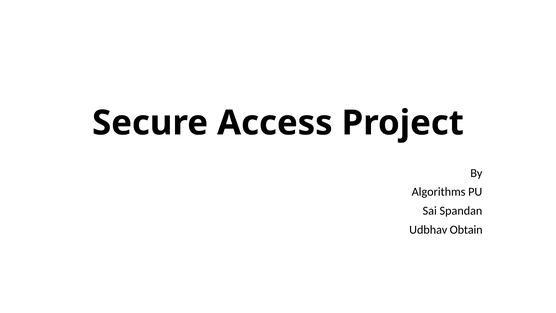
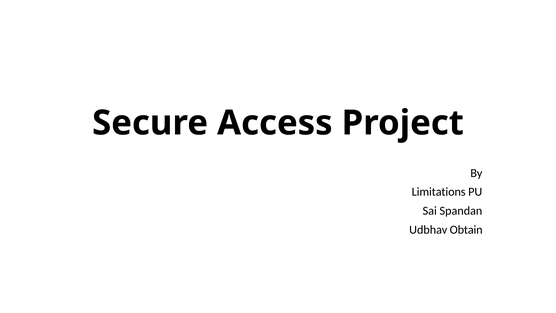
Algorithms: Algorithms -> Limitations
